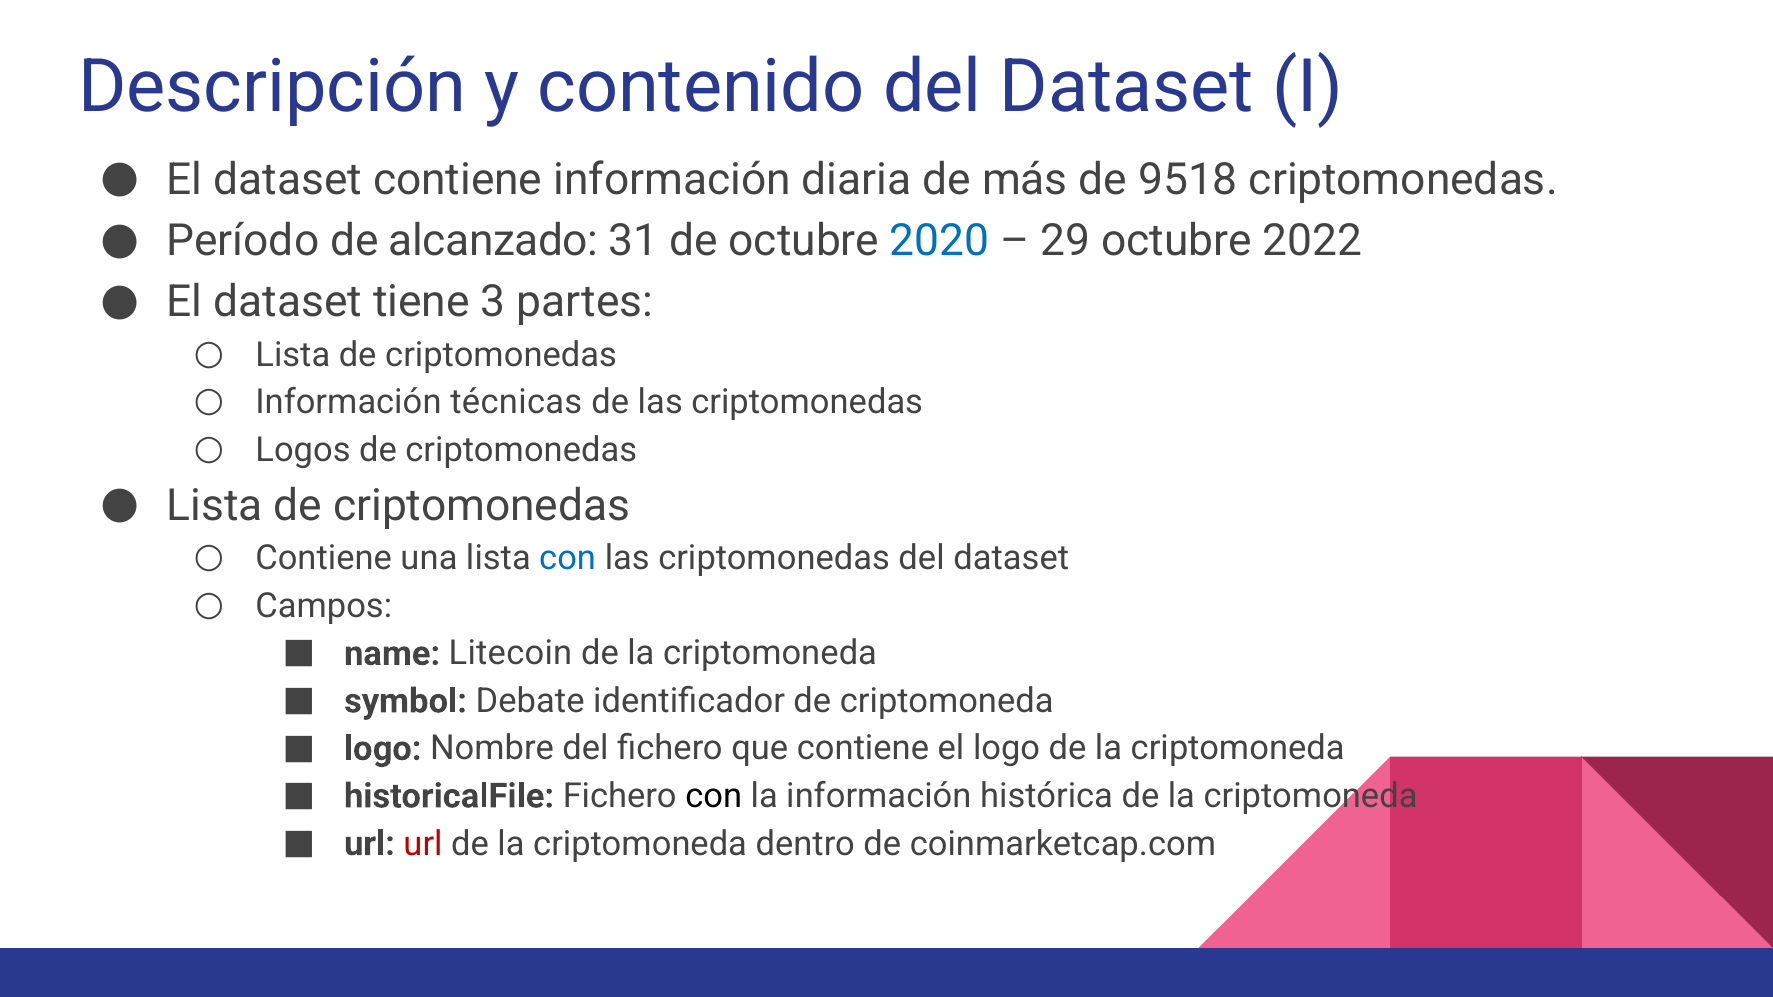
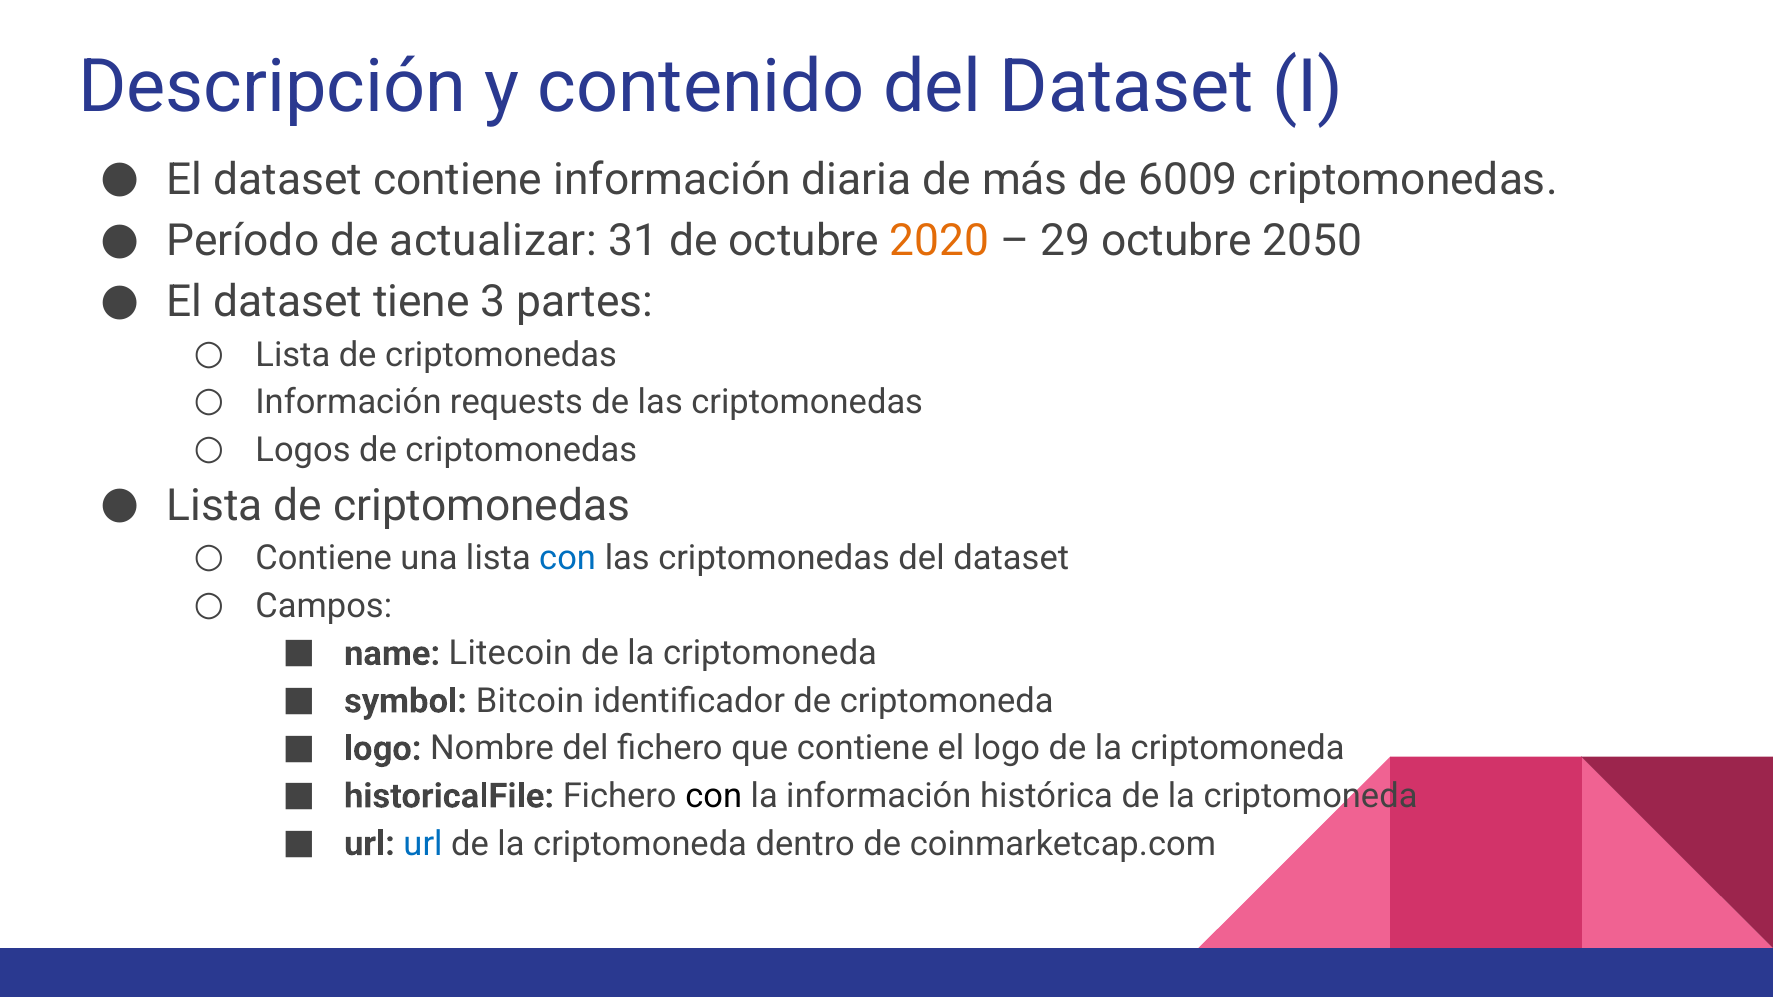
9518: 9518 -> 6009
alcanzado: alcanzado -> actualizar
2020 colour: blue -> orange
2022: 2022 -> 2050
técnicas: técnicas -> requests
Debate: Debate -> Bitcoin
url at (423, 844) colour: red -> blue
